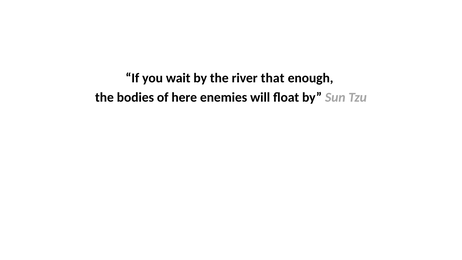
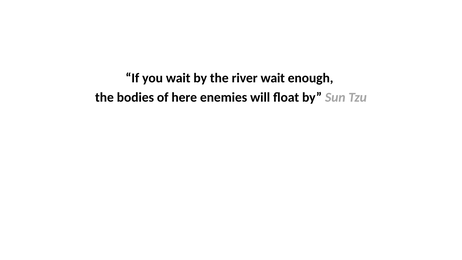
river that: that -> wait
